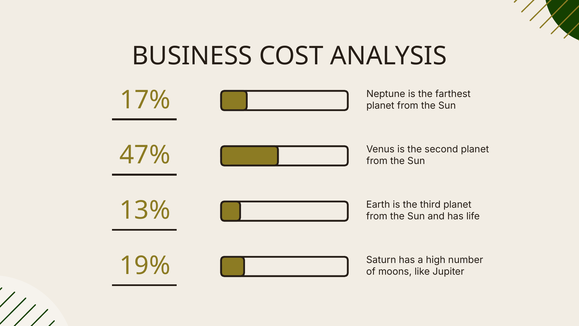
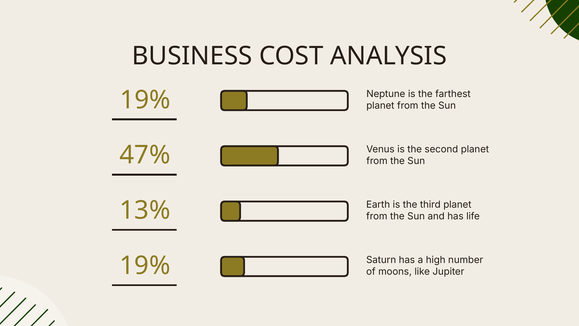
17% at (145, 100): 17% -> 19%
